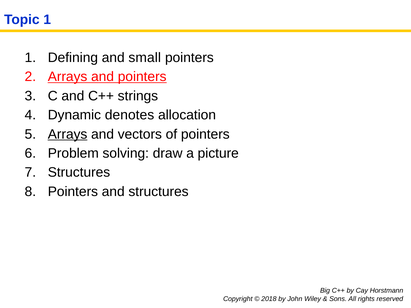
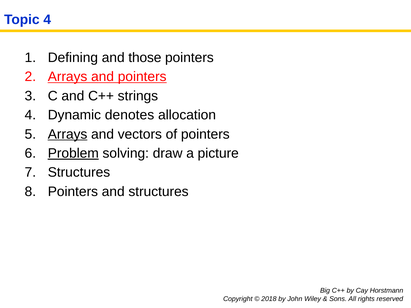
Topic 1: 1 -> 4
small: small -> those
Problem underline: none -> present
